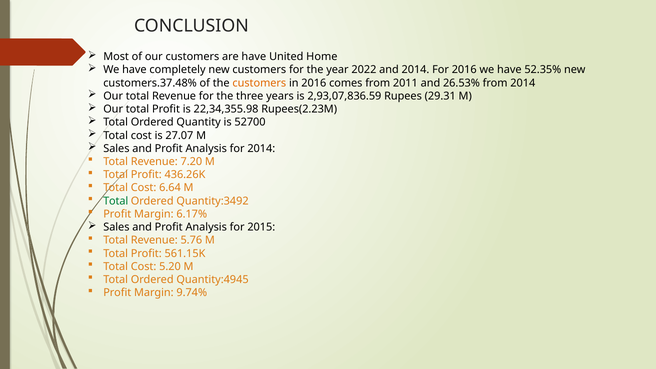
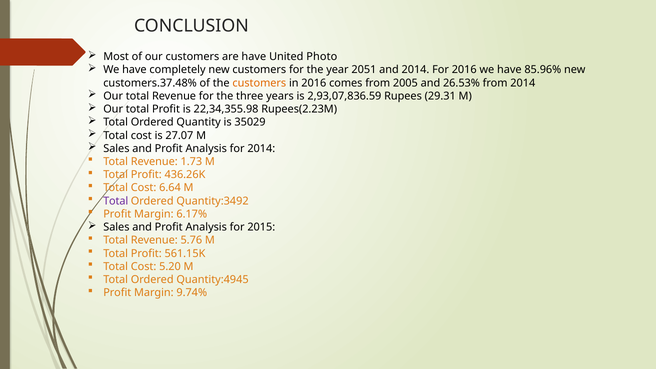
Home: Home -> Photo
2022: 2022 -> 2051
52.35%: 52.35% -> 85.96%
2011: 2011 -> 2005
52700: 52700 -> 35029
7.20: 7.20 -> 1.73
Total at (116, 201) colour: green -> purple
